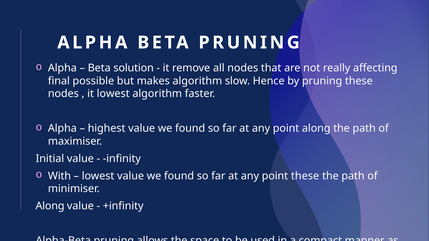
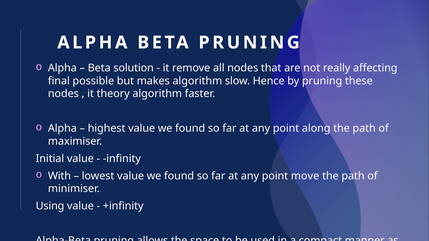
it lowest: lowest -> theory
point these: these -> move
Along at (50, 206): Along -> Using
